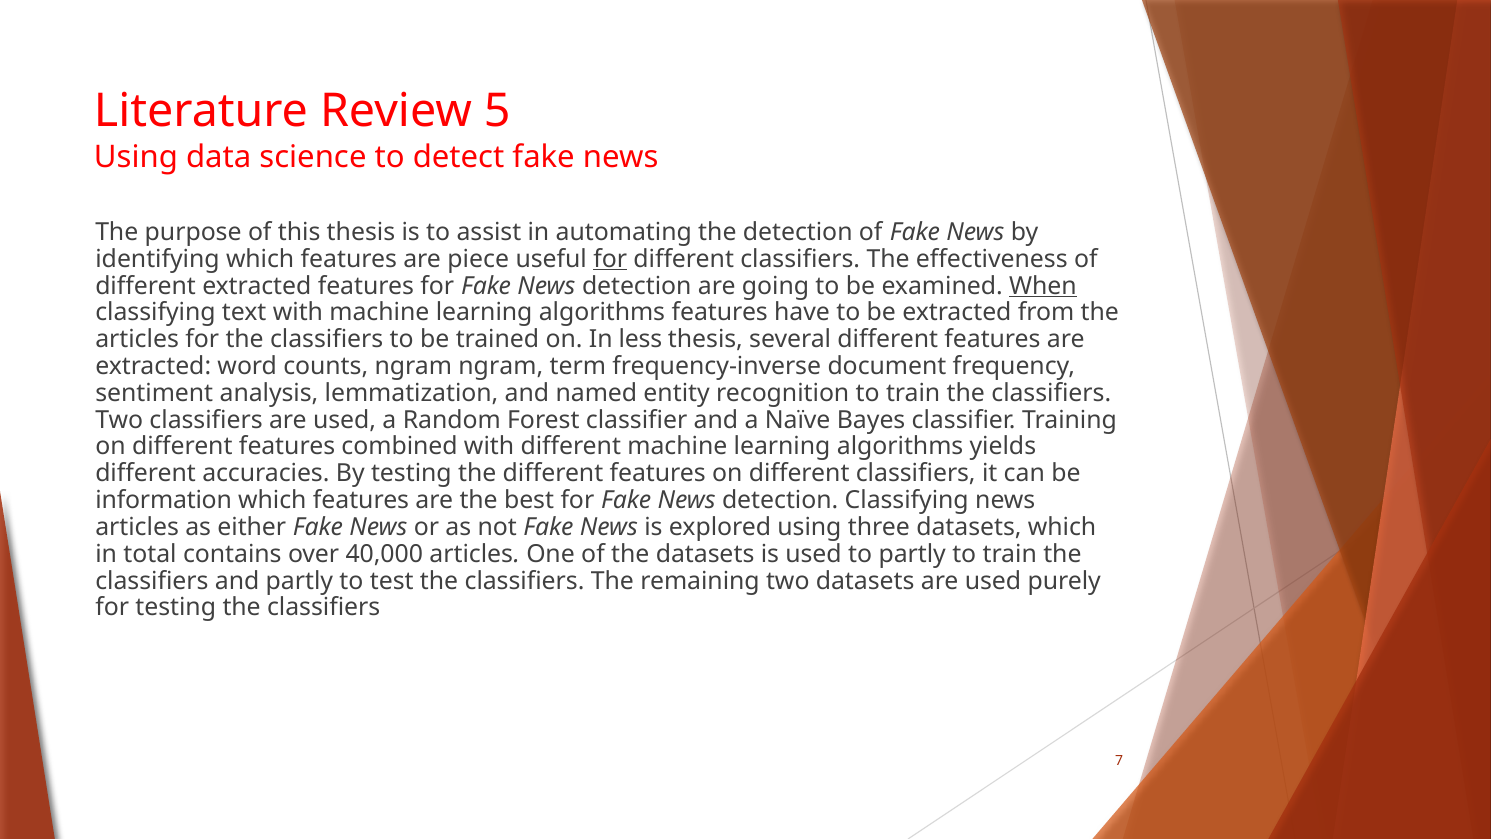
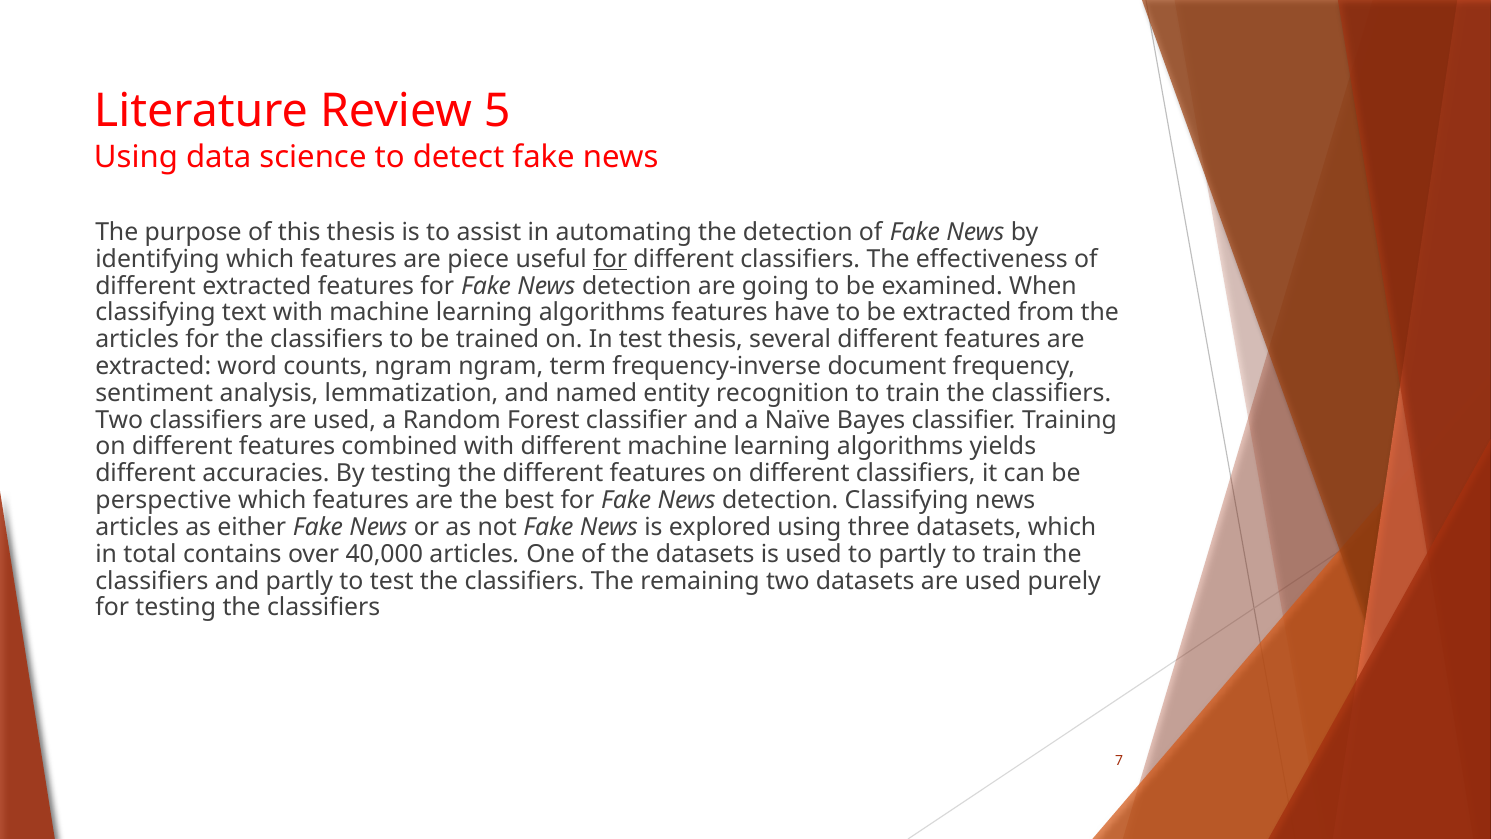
When underline: present -> none
In less: less -> test
information: information -> perspective
